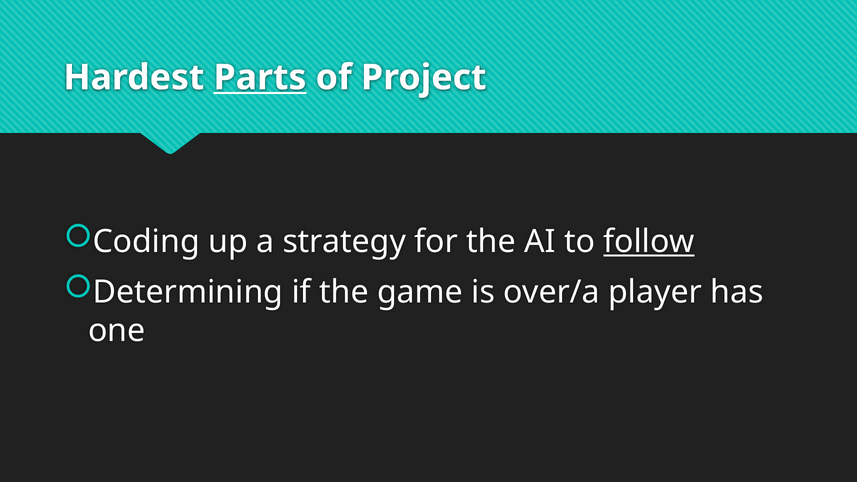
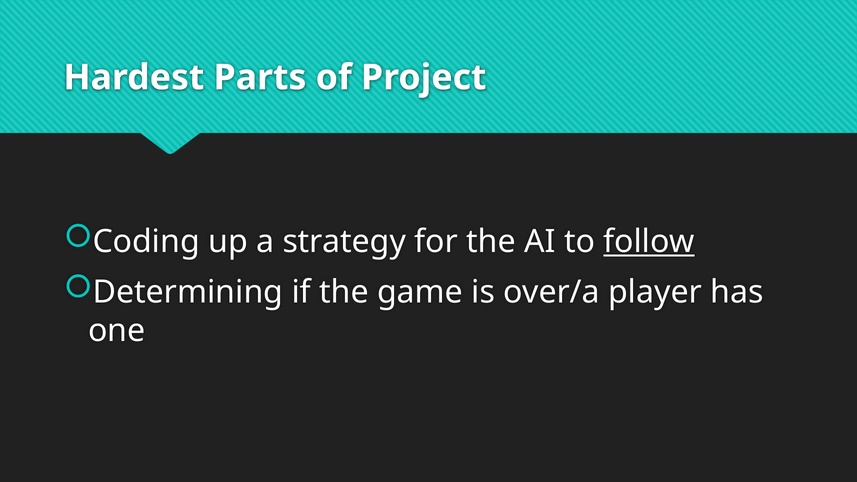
Parts underline: present -> none
